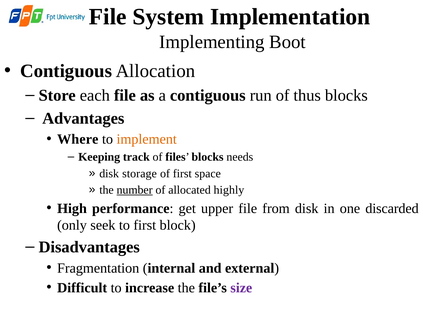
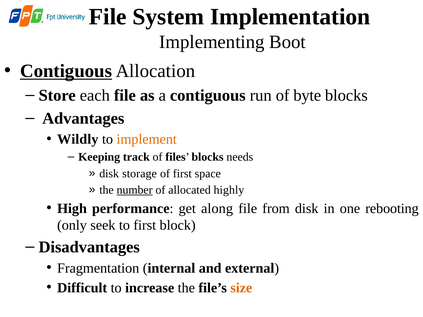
Contiguous at (66, 71) underline: none -> present
thus: thus -> byte
Where: Where -> Wildly
upper: upper -> along
discarded: discarded -> rebooting
size colour: purple -> orange
